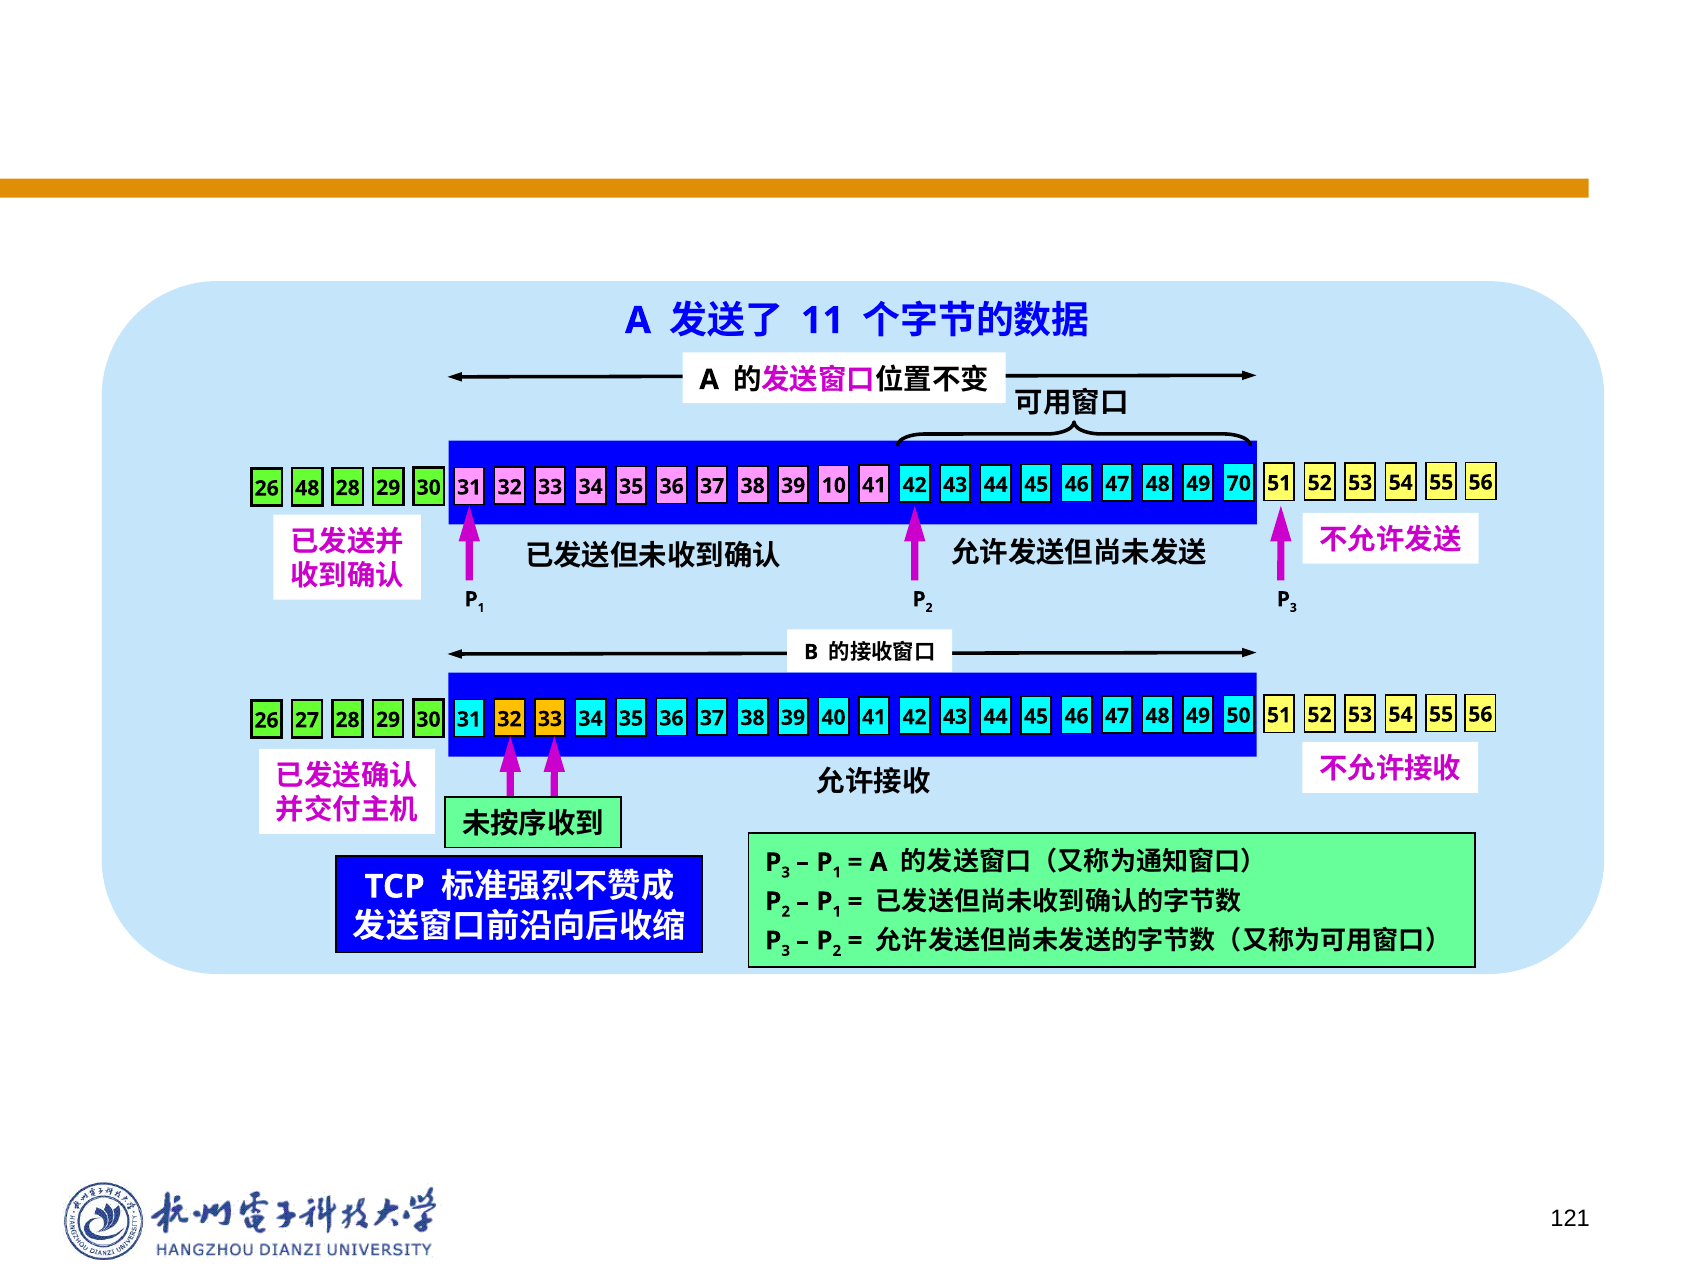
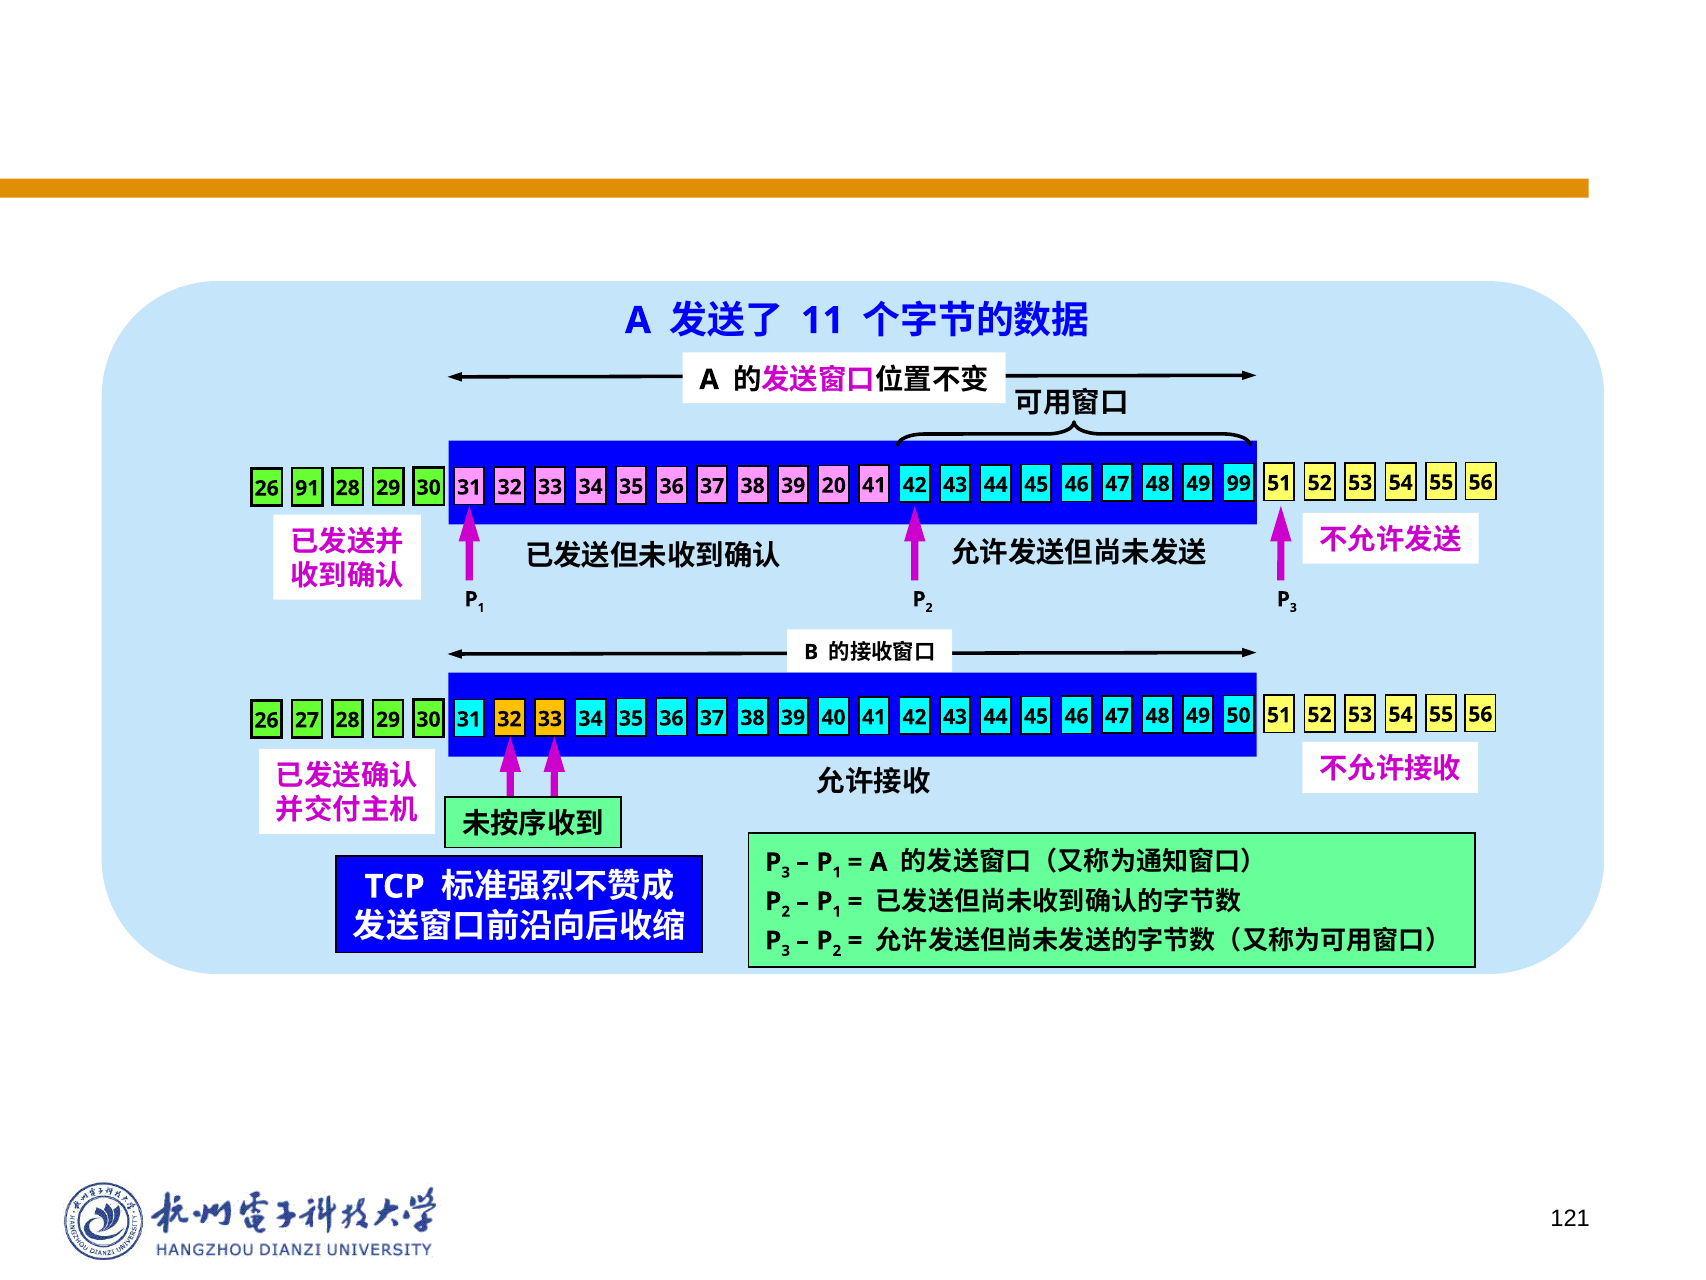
26 48: 48 -> 91
10: 10 -> 20
70: 70 -> 99
